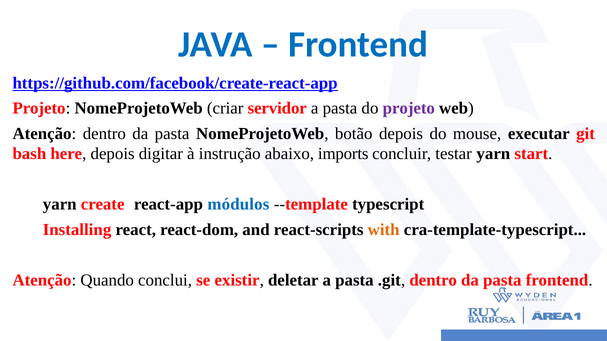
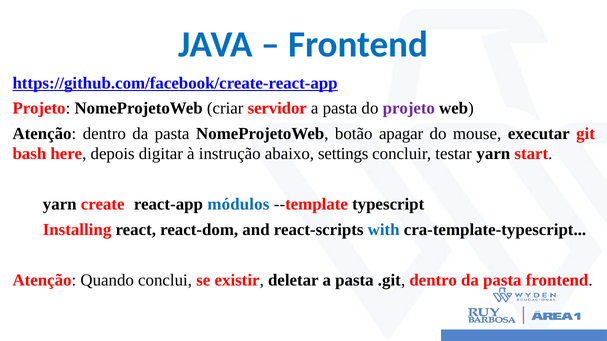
botão depois: depois -> apagar
imports: imports -> settings
with colour: orange -> blue
